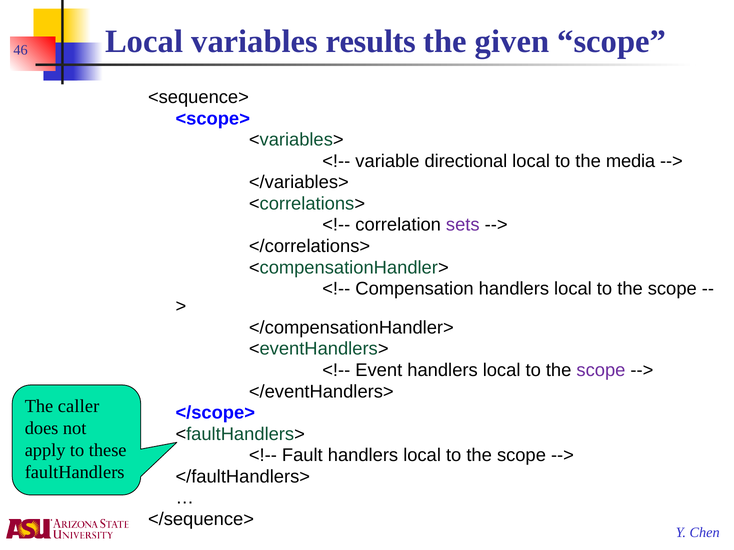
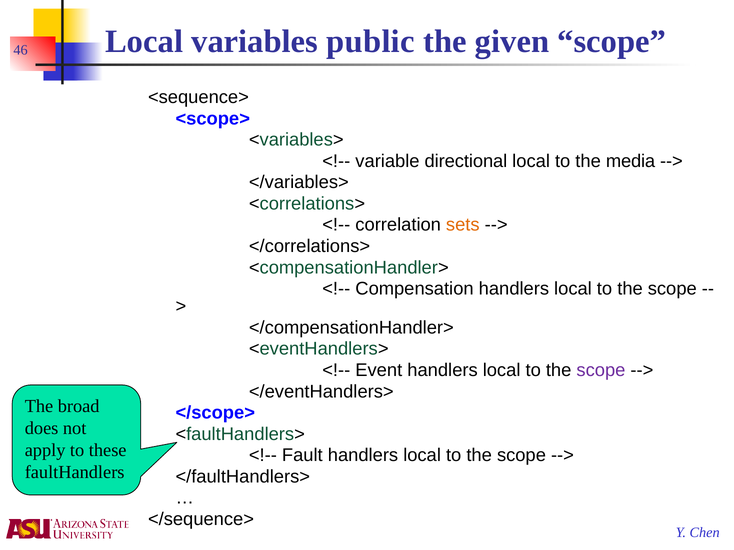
results: results -> public
sets colour: purple -> orange
caller: caller -> broad
